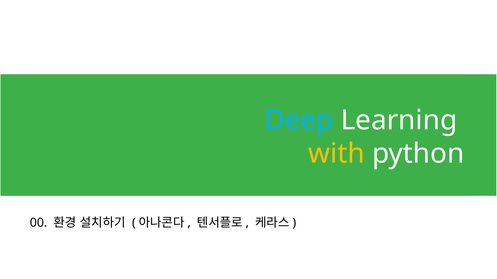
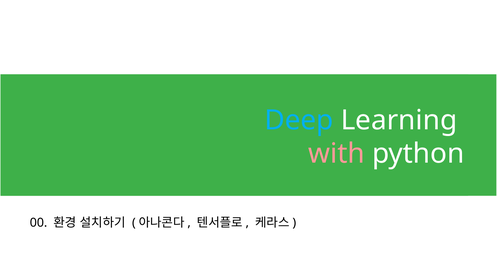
with colour: yellow -> pink
